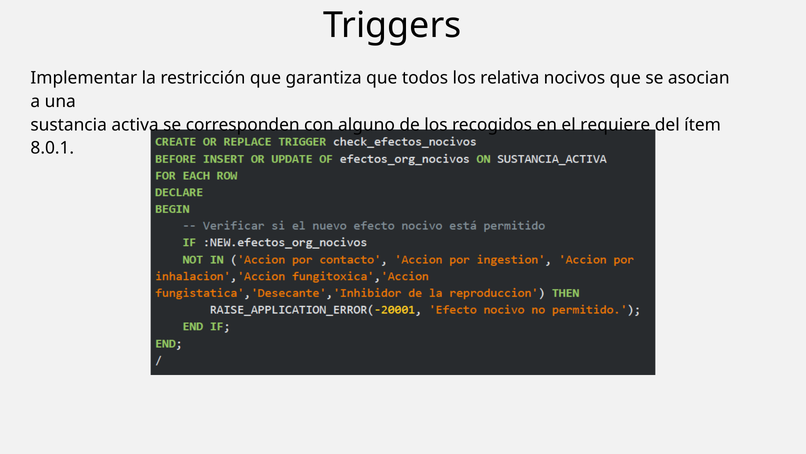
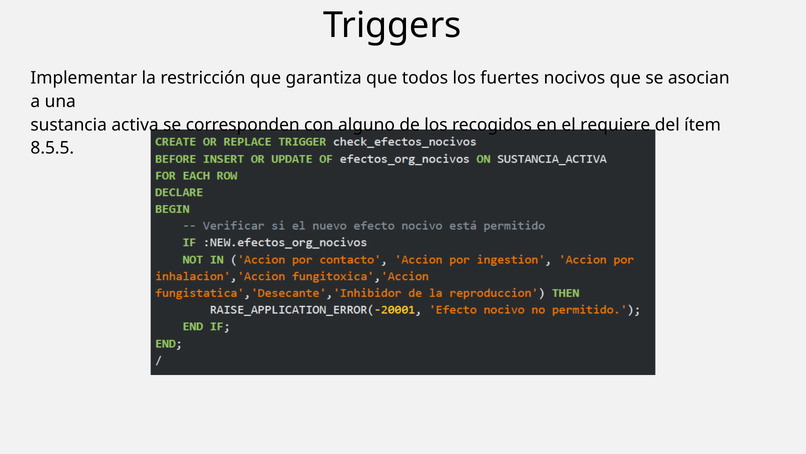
relativa: relativa -> fuertes
8.0.1: 8.0.1 -> 8.5.5
